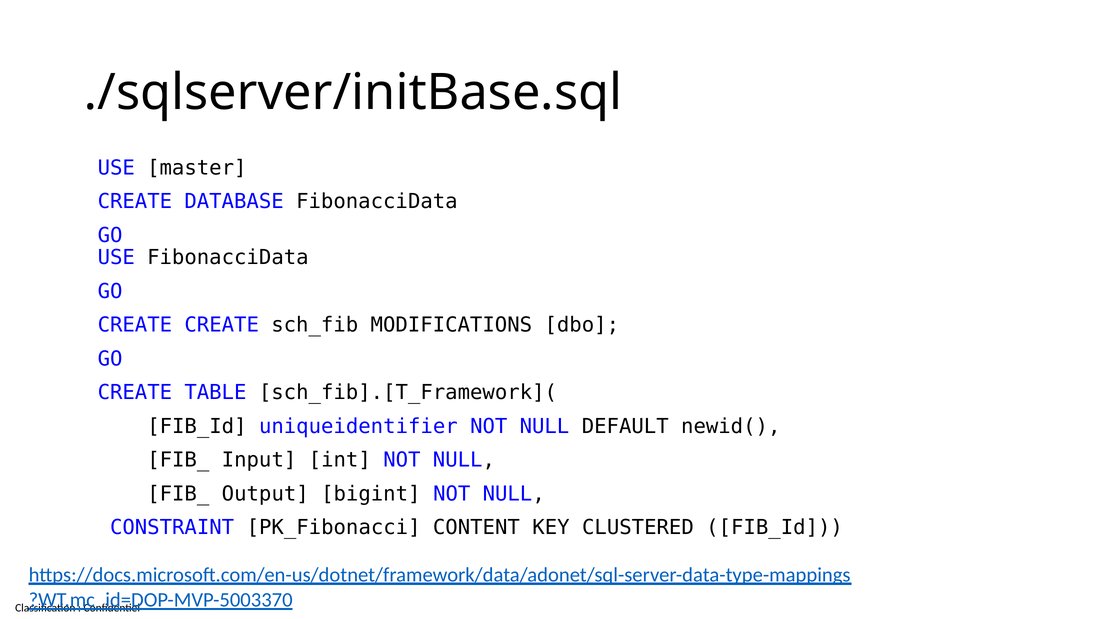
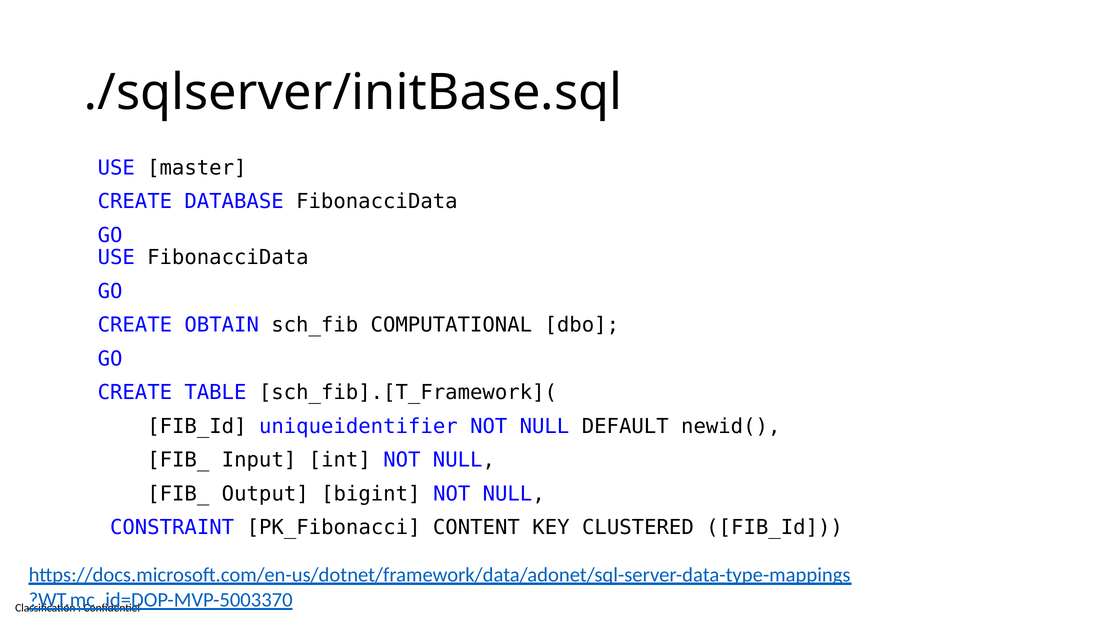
CREATE CREATE: CREATE -> OBTAIN
MODIFICATIONS: MODIFICATIONS -> COMPUTATIONAL
